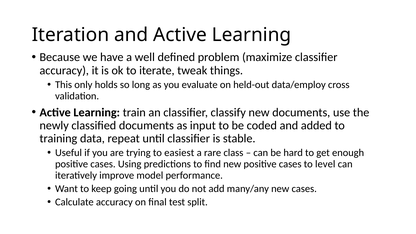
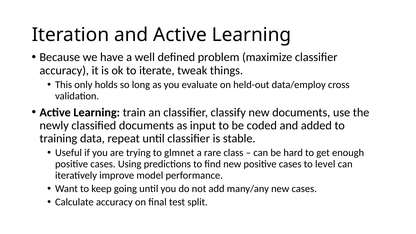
easiest: easiest -> glmnet
